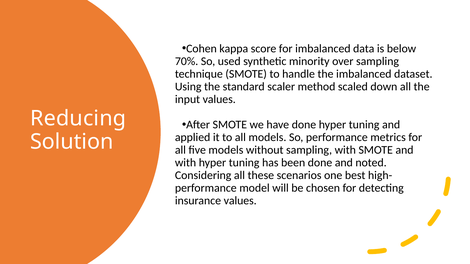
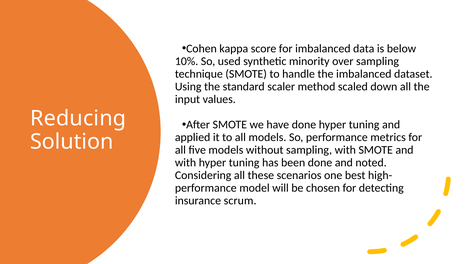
70%: 70% -> 10%
insurance values: values -> scrum
